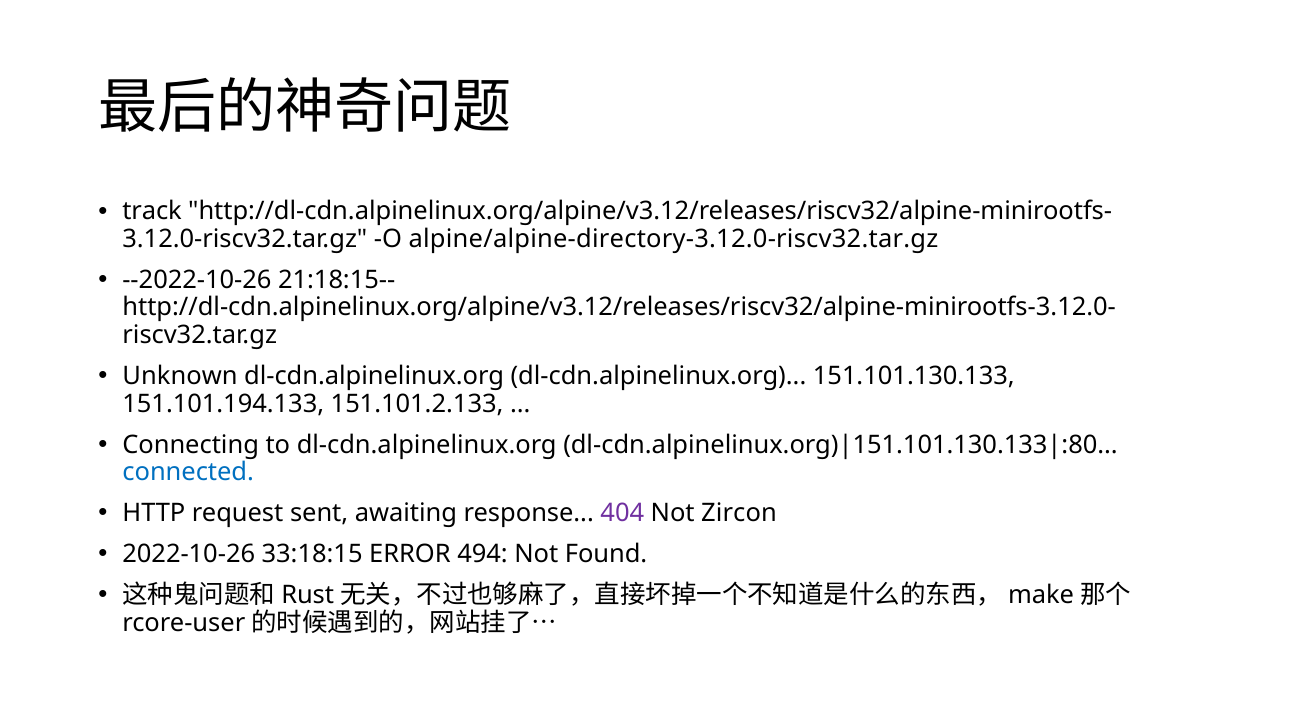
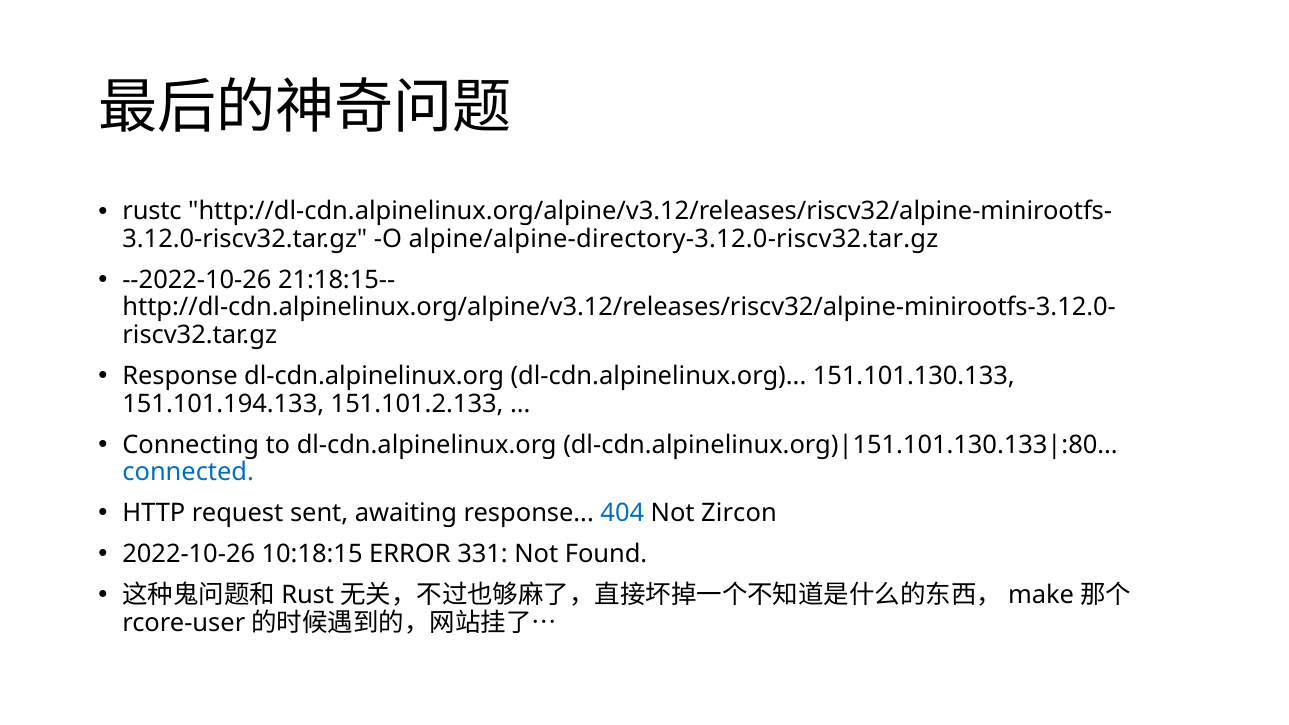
track: track -> rustc
Unknown at (180, 376): Unknown -> Response
404 colour: purple -> blue
33:18:15: 33:18:15 -> 10:18:15
494: 494 -> 331
